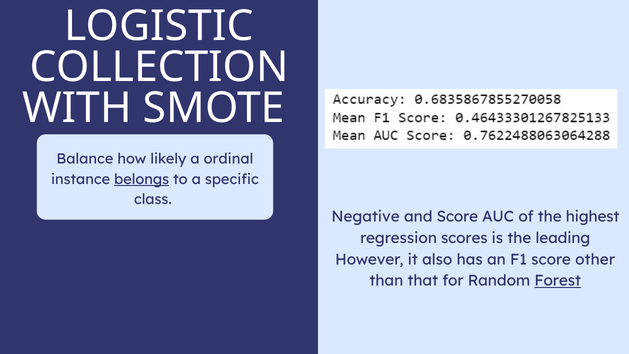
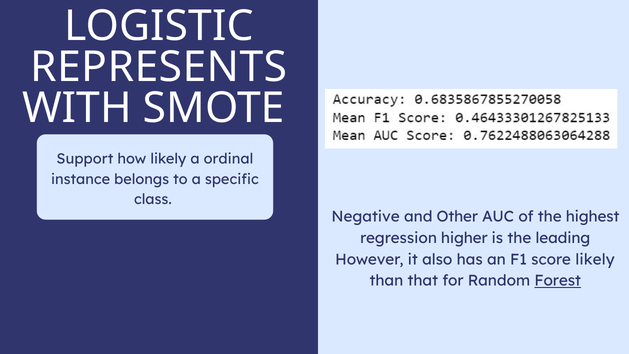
COLLECTION: COLLECTION -> REPRESENTS
Balance: Balance -> Support
belongs underline: present -> none
and Score: Score -> Other
scores: scores -> higher
score other: other -> likely
